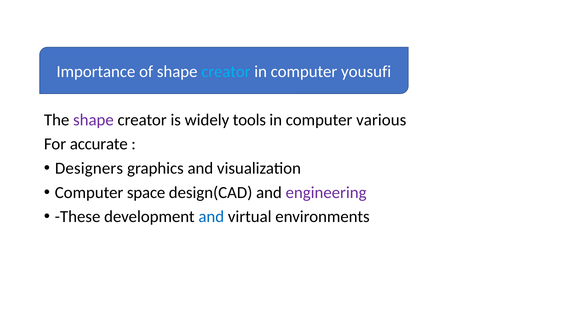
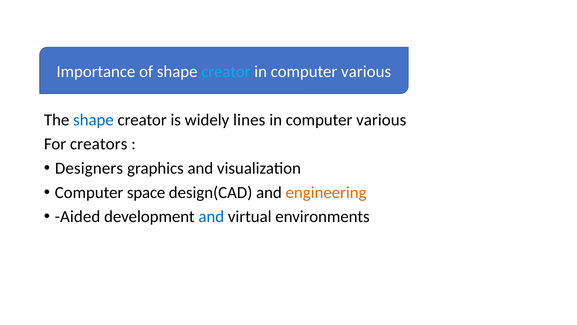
yousufi at (366, 71): yousufi -> various
shape at (93, 120) colour: purple -> blue
tools: tools -> lines
accurate: accurate -> creators
engineering colour: purple -> orange
These: These -> Aided
